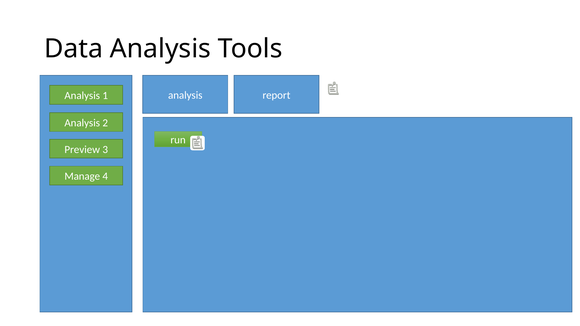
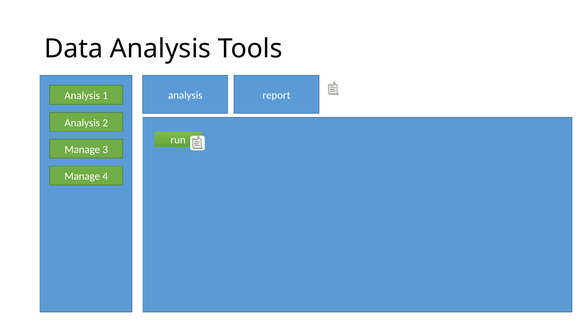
Preview at (82, 150): Preview -> Manage
